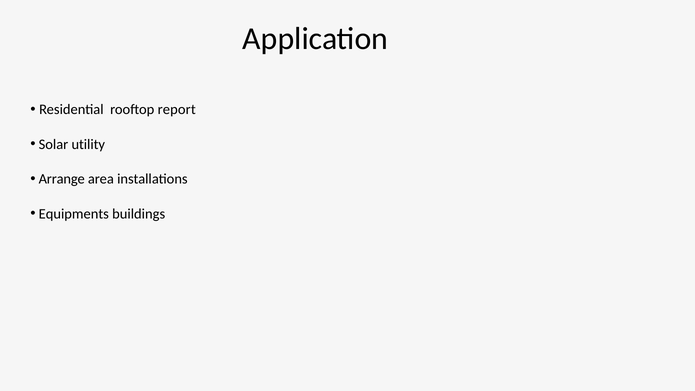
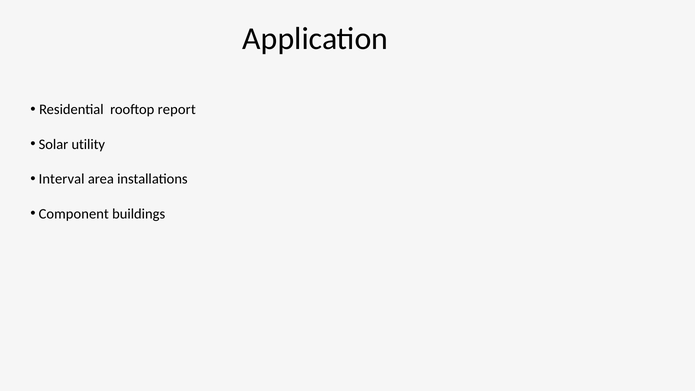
Arrange: Arrange -> Interval
Equipments: Equipments -> Component
